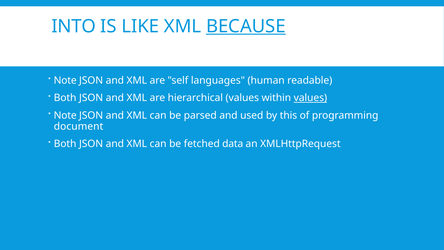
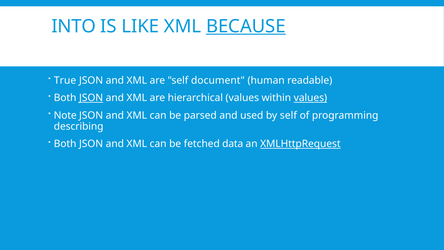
Note at (65, 80): Note -> True
languages: languages -> document
JSON at (91, 98) underline: none -> present
by this: this -> self
document: document -> describing
XMLHttpRequest underline: none -> present
